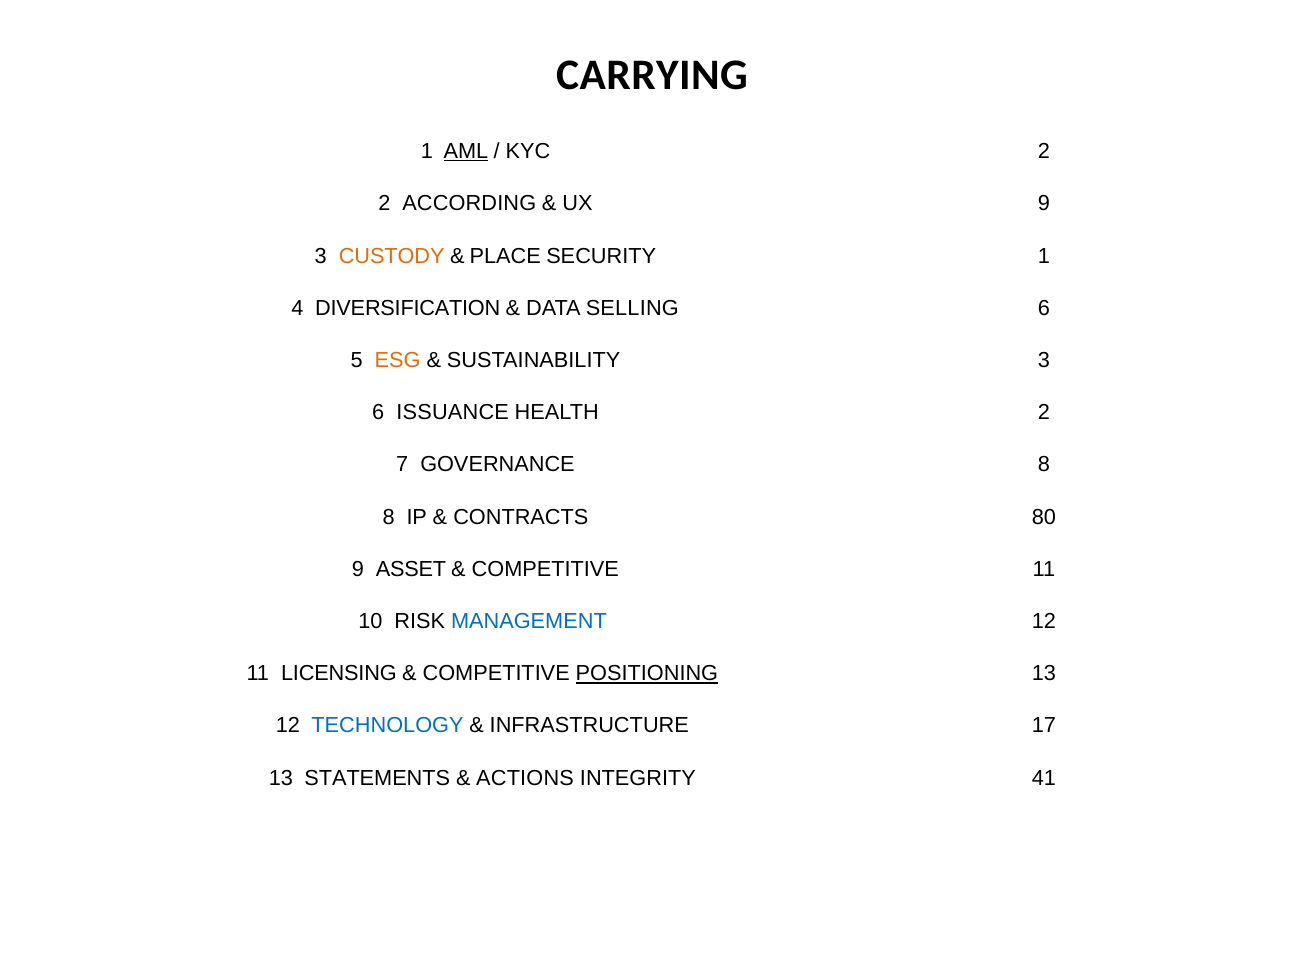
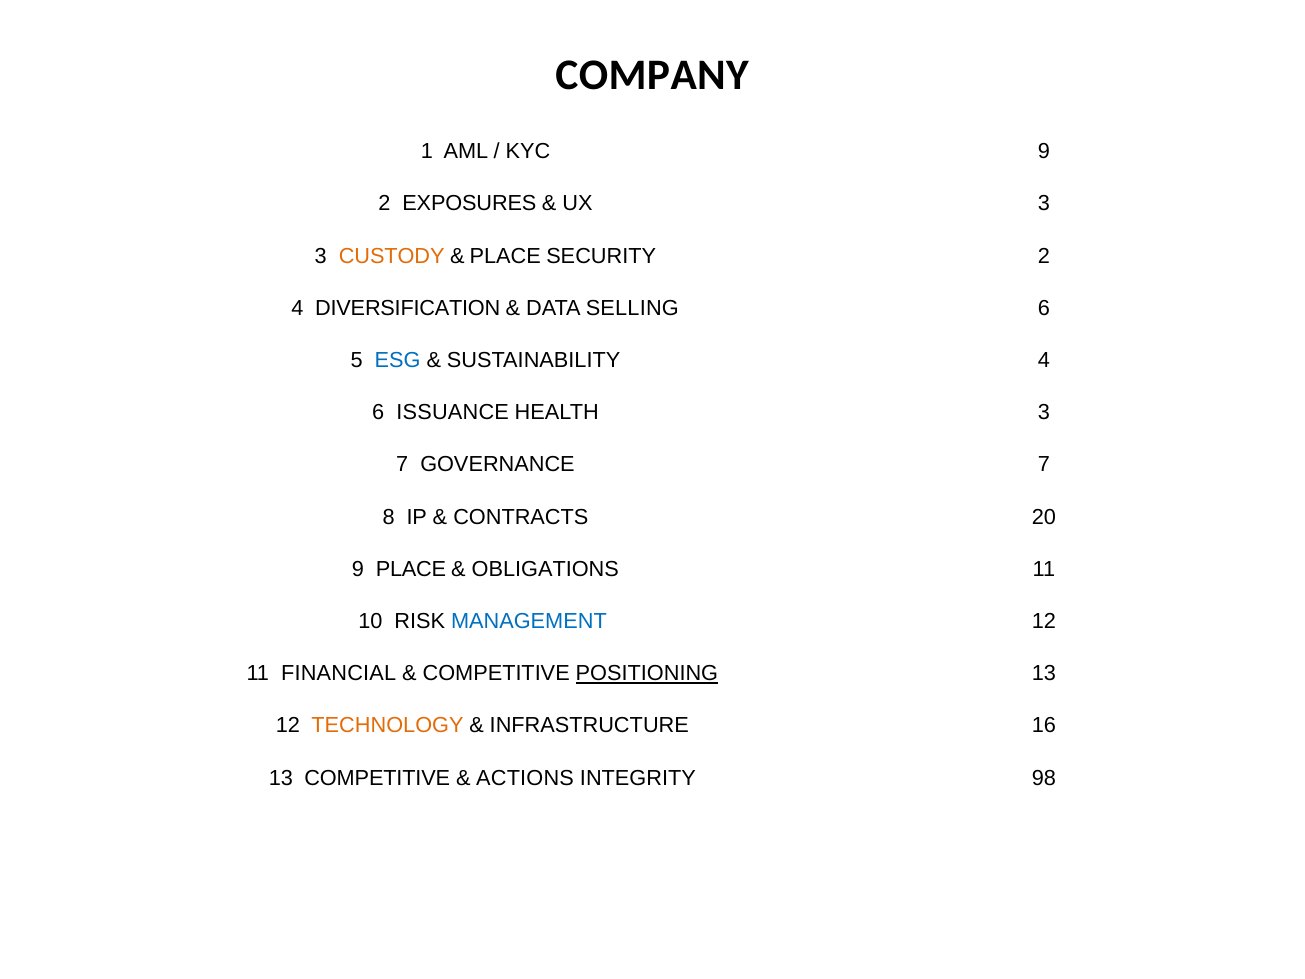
CARRYING: CARRYING -> COMPANY
AML underline: present -> none
KYC 2: 2 -> 9
ACCORDING: ACCORDING -> EXPOSURES
UX 9: 9 -> 3
SECURITY 1: 1 -> 2
ESG colour: orange -> blue
SUSTAINABILITY 3: 3 -> 4
HEALTH 2: 2 -> 3
GOVERNANCE 8: 8 -> 7
80: 80 -> 20
9 ASSET: ASSET -> PLACE
COMPETITIVE at (545, 569): COMPETITIVE -> OBLIGATIONS
LICENSING: LICENSING -> FINANCIAL
TECHNOLOGY colour: blue -> orange
17: 17 -> 16
13 STATEMENTS: STATEMENTS -> COMPETITIVE
41: 41 -> 98
